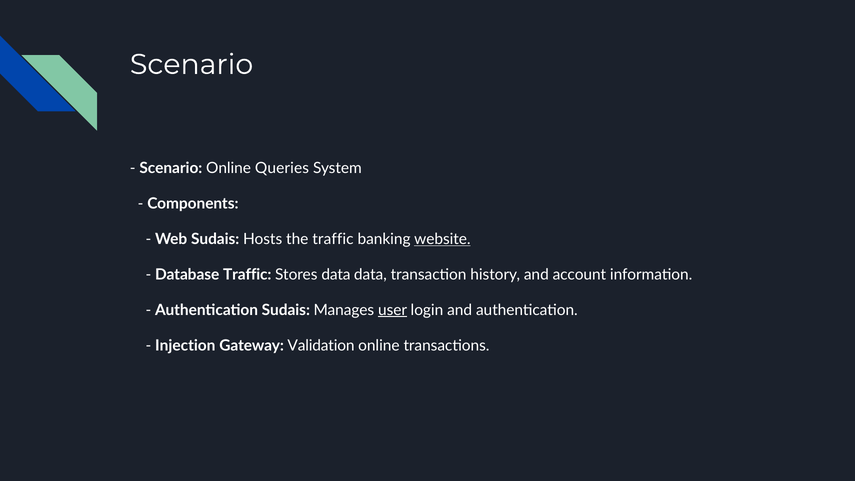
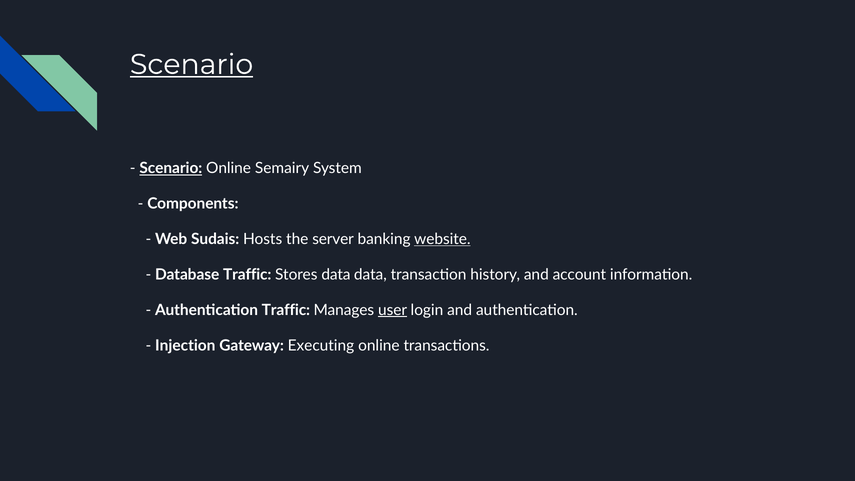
Scenario at (192, 64) underline: none -> present
Scenario at (171, 168) underline: none -> present
Queries: Queries -> Semairy
the traffic: traffic -> server
Authentication Sudais: Sudais -> Traffic
Validation: Validation -> Executing
